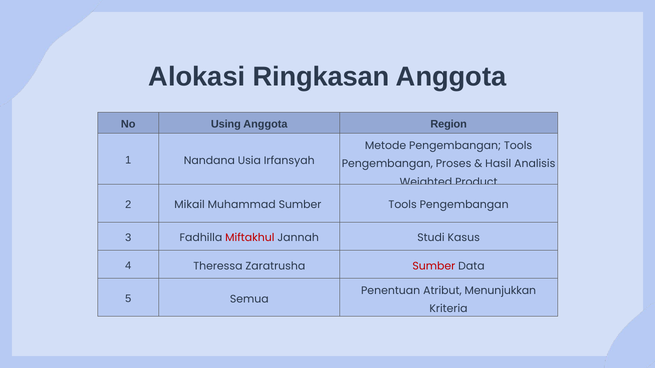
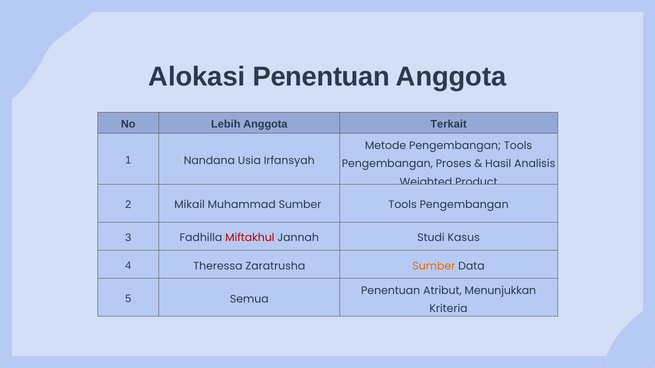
Alokasi Ringkasan: Ringkasan -> Penentuan
Using: Using -> Lebih
Region: Region -> Terkait
Sumber at (434, 266) colour: red -> orange
